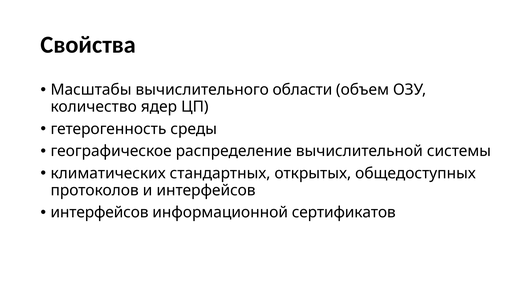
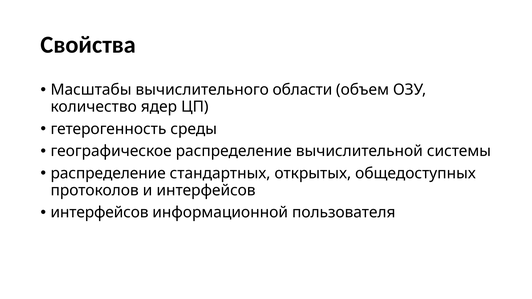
климатических at (108, 174): климатических -> распределение
сертификатов: сертификатов -> пользователя
